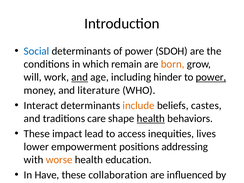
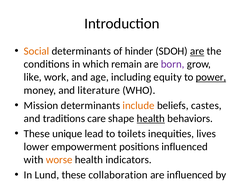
Social colour: blue -> orange
of power: power -> hinder
are at (197, 51) underline: none -> present
born colour: orange -> purple
will at (33, 77): will -> like
and at (80, 77) underline: present -> none
hinder: hinder -> equity
Interact: Interact -> Mission
impact: impact -> unique
access: access -> toilets
positions addressing: addressing -> influenced
education: education -> indicators
Have: Have -> Lund
